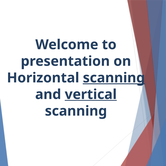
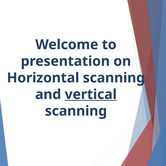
scanning at (114, 78) underline: present -> none
